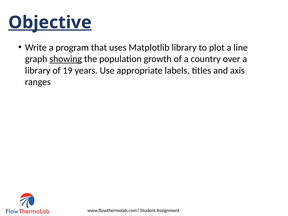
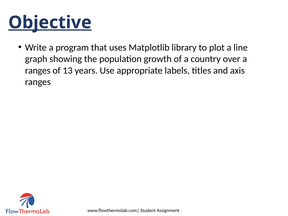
showing underline: present -> none
library at (38, 70): library -> ranges
19: 19 -> 13
